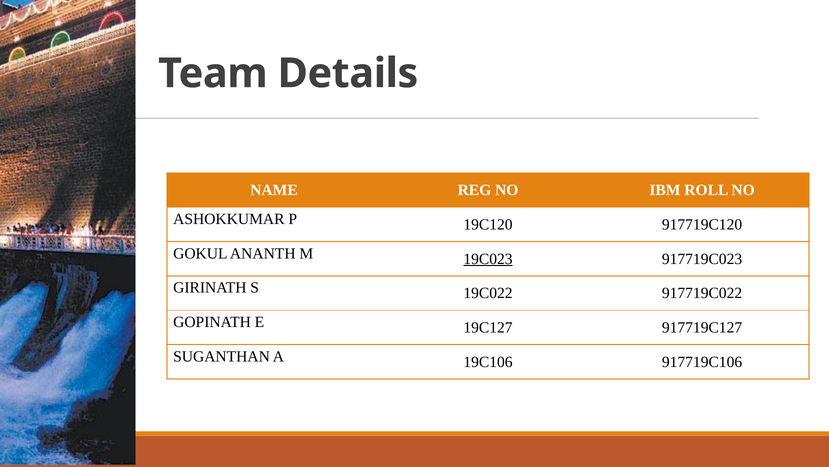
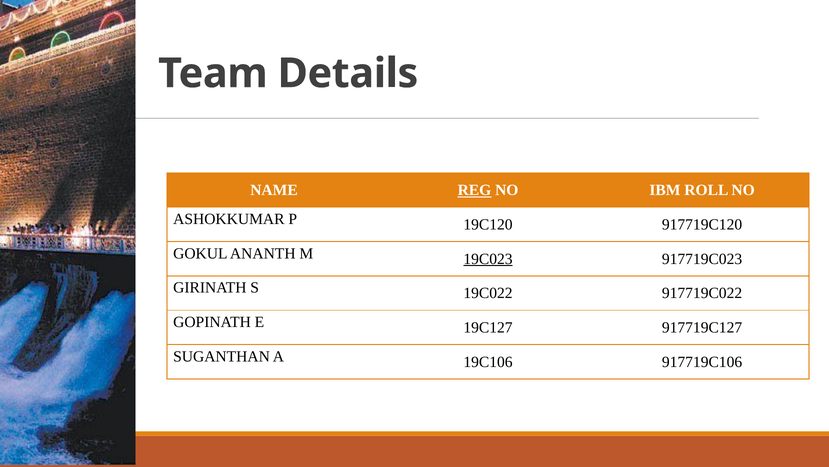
REG underline: none -> present
